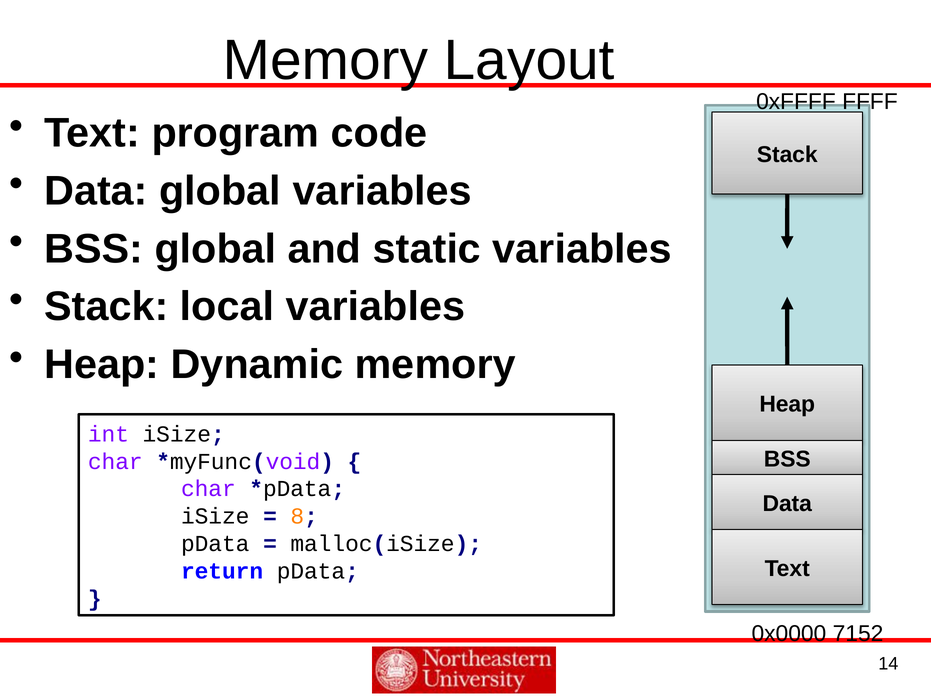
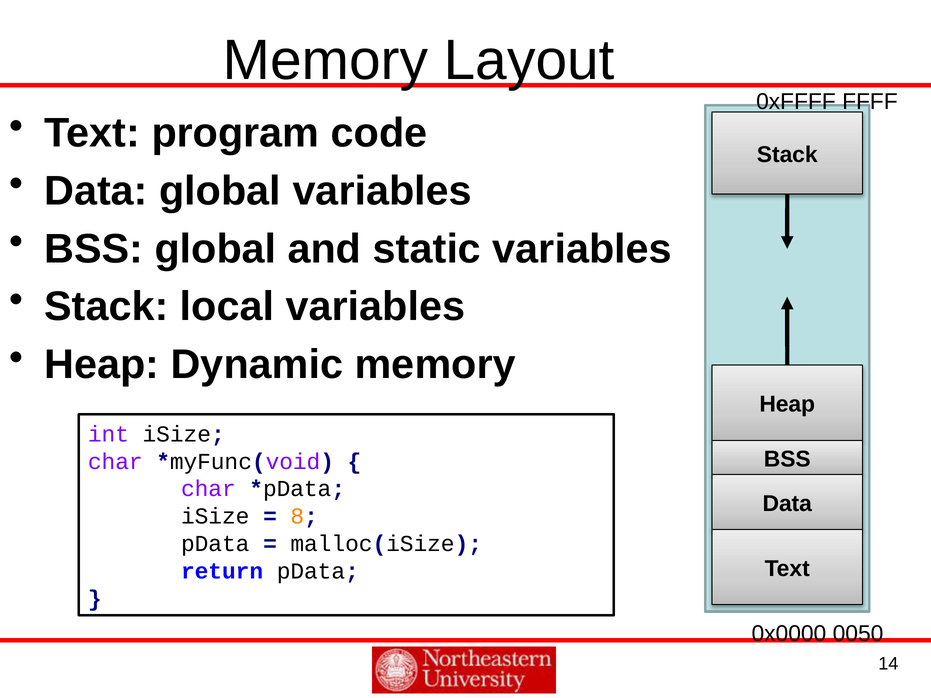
7152: 7152 -> 0050
